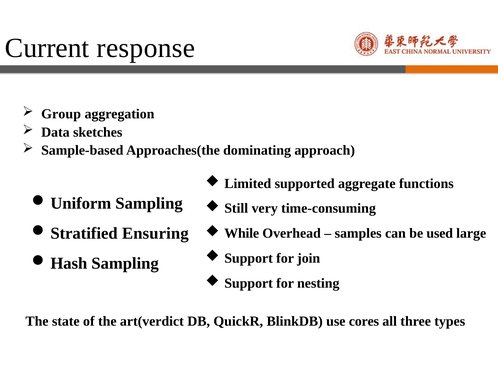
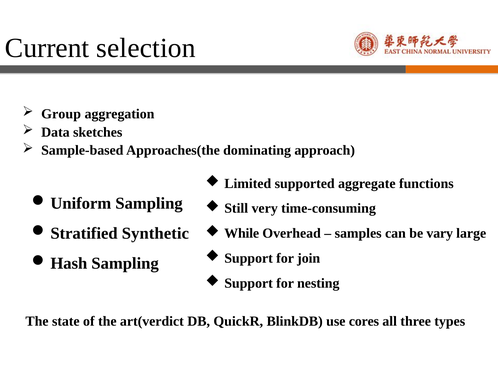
response: response -> selection
Ensuring: Ensuring -> Synthetic
used: used -> vary
